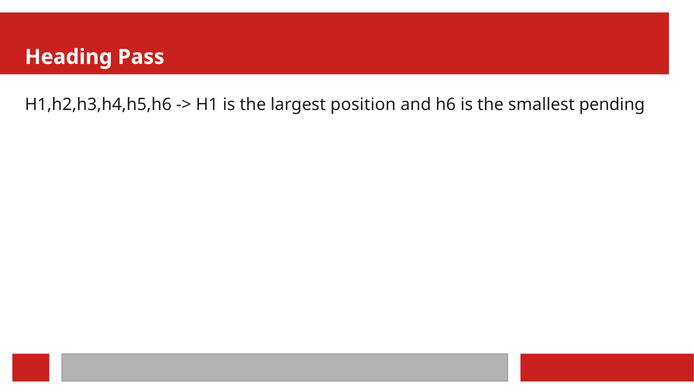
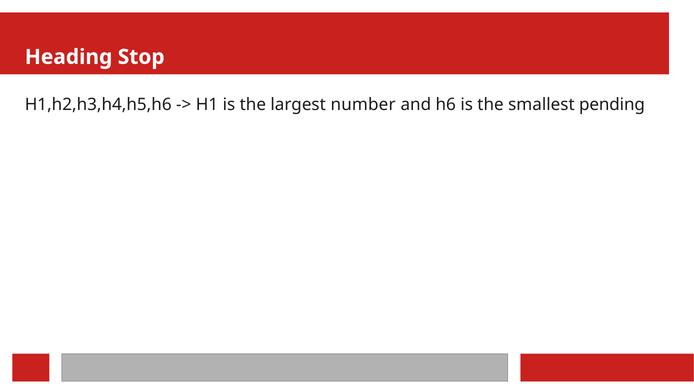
Pass: Pass -> Stop
position: position -> number
